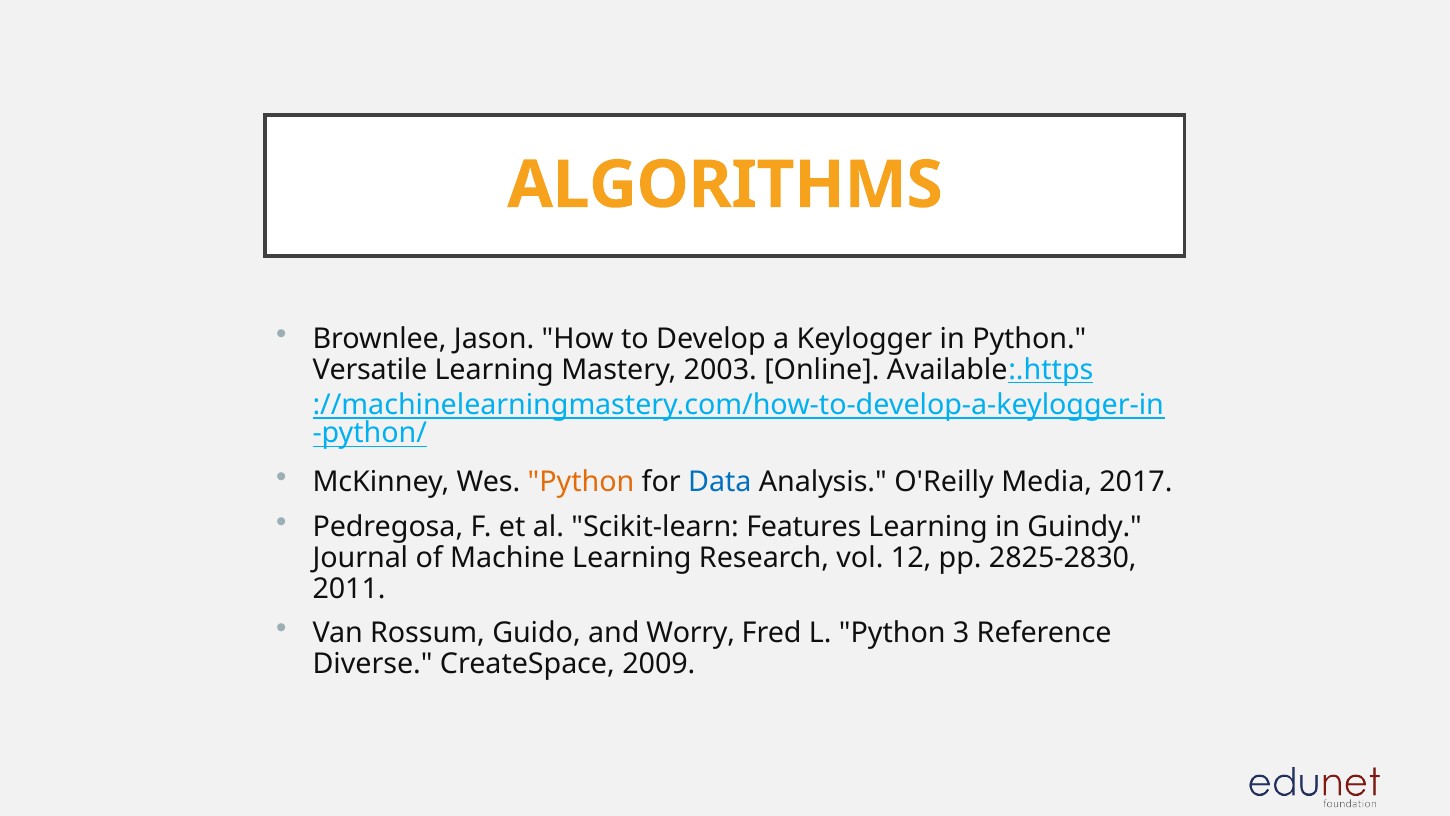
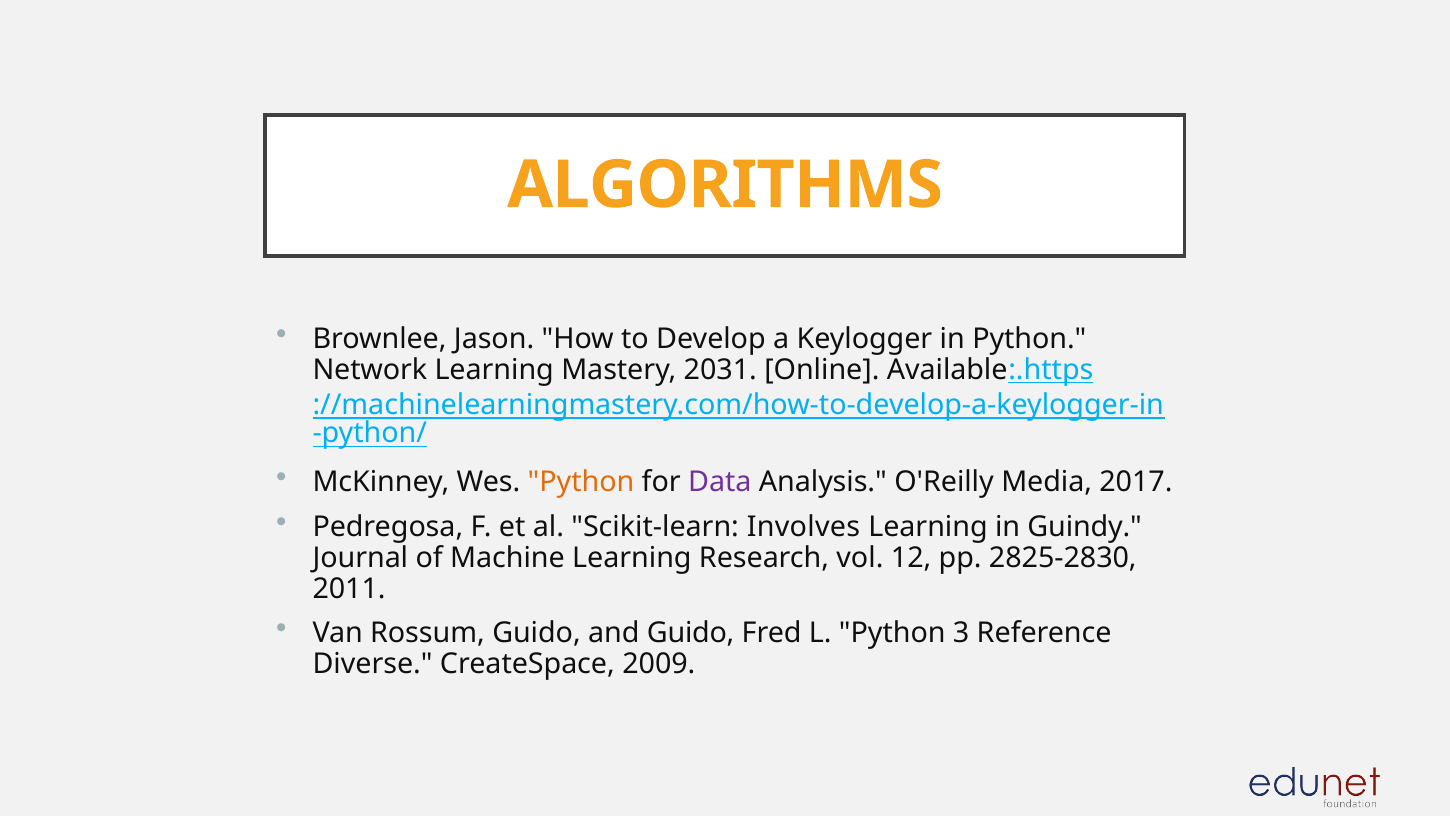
Versatile: Versatile -> Network
2003: 2003 -> 2031
Data colour: blue -> purple
Features: Features -> Involves
and Worry: Worry -> Guido
